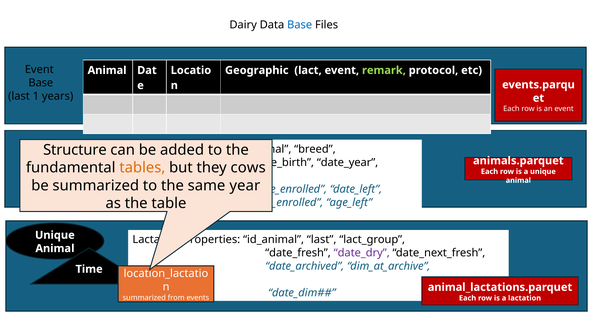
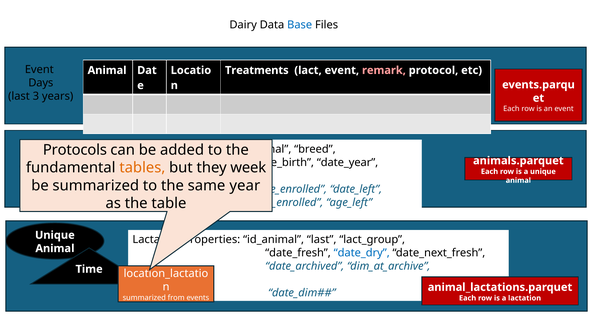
Geographic: Geographic -> Treatments
remark colour: light green -> pink
Base at (41, 83): Base -> Days
1: 1 -> 3
Structure: Structure -> Protocols
cows: cows -> week
date_dry colour: purple -> blue
